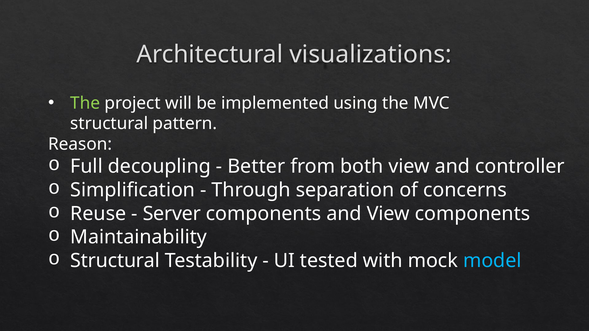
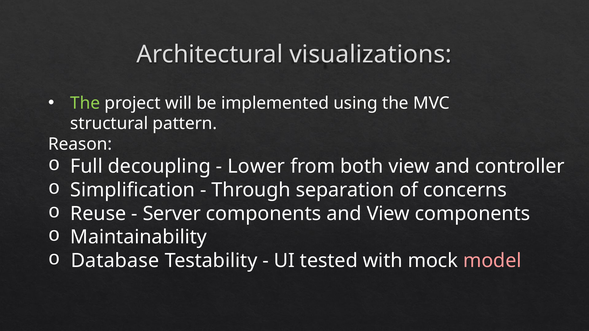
Better: Better -> Lower
Structural at (115, 261): Structural -> Database
model colour: light blue -> pink
